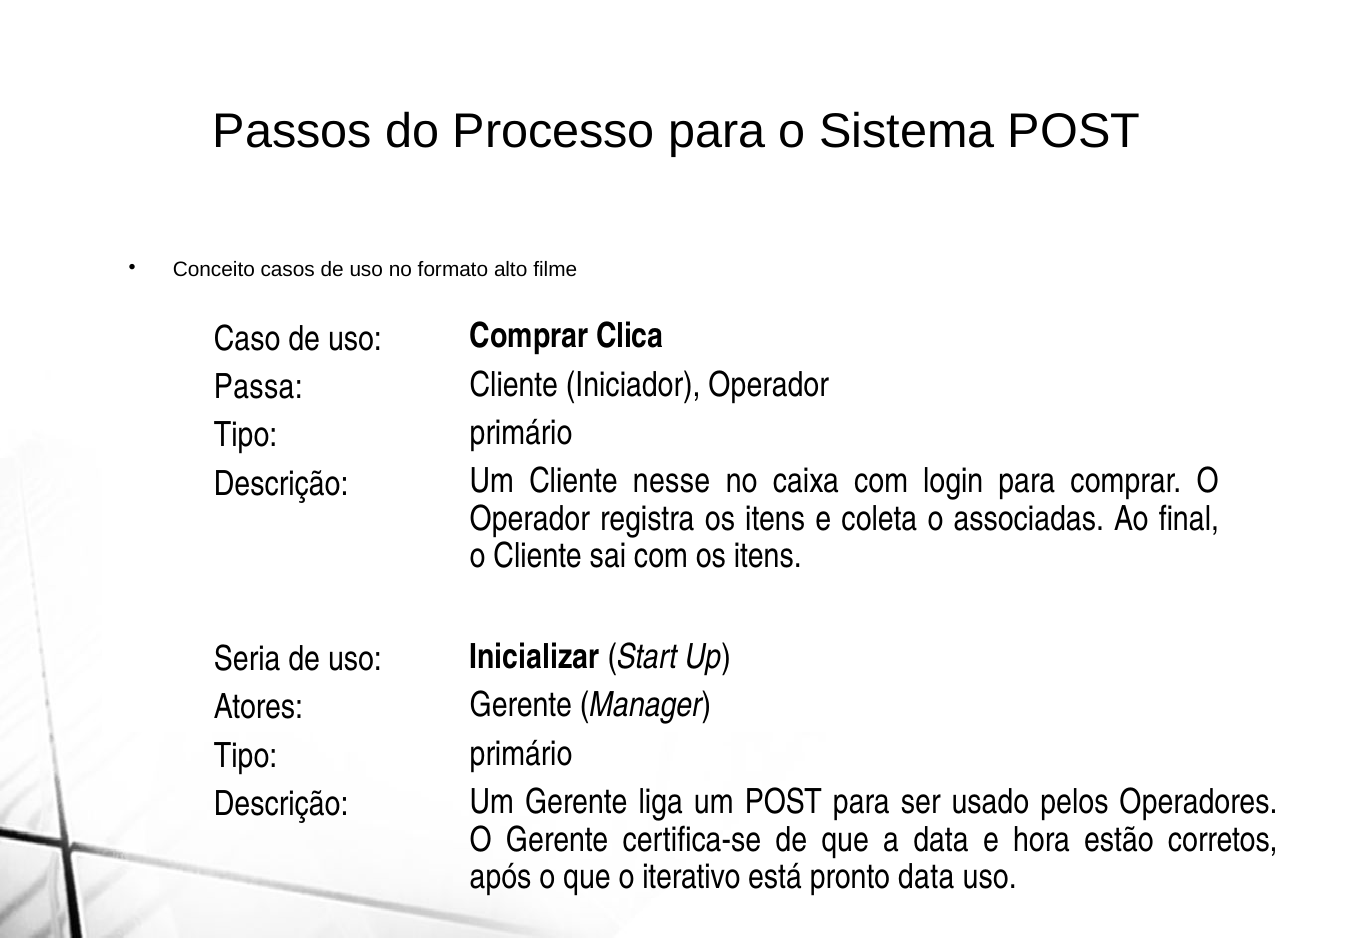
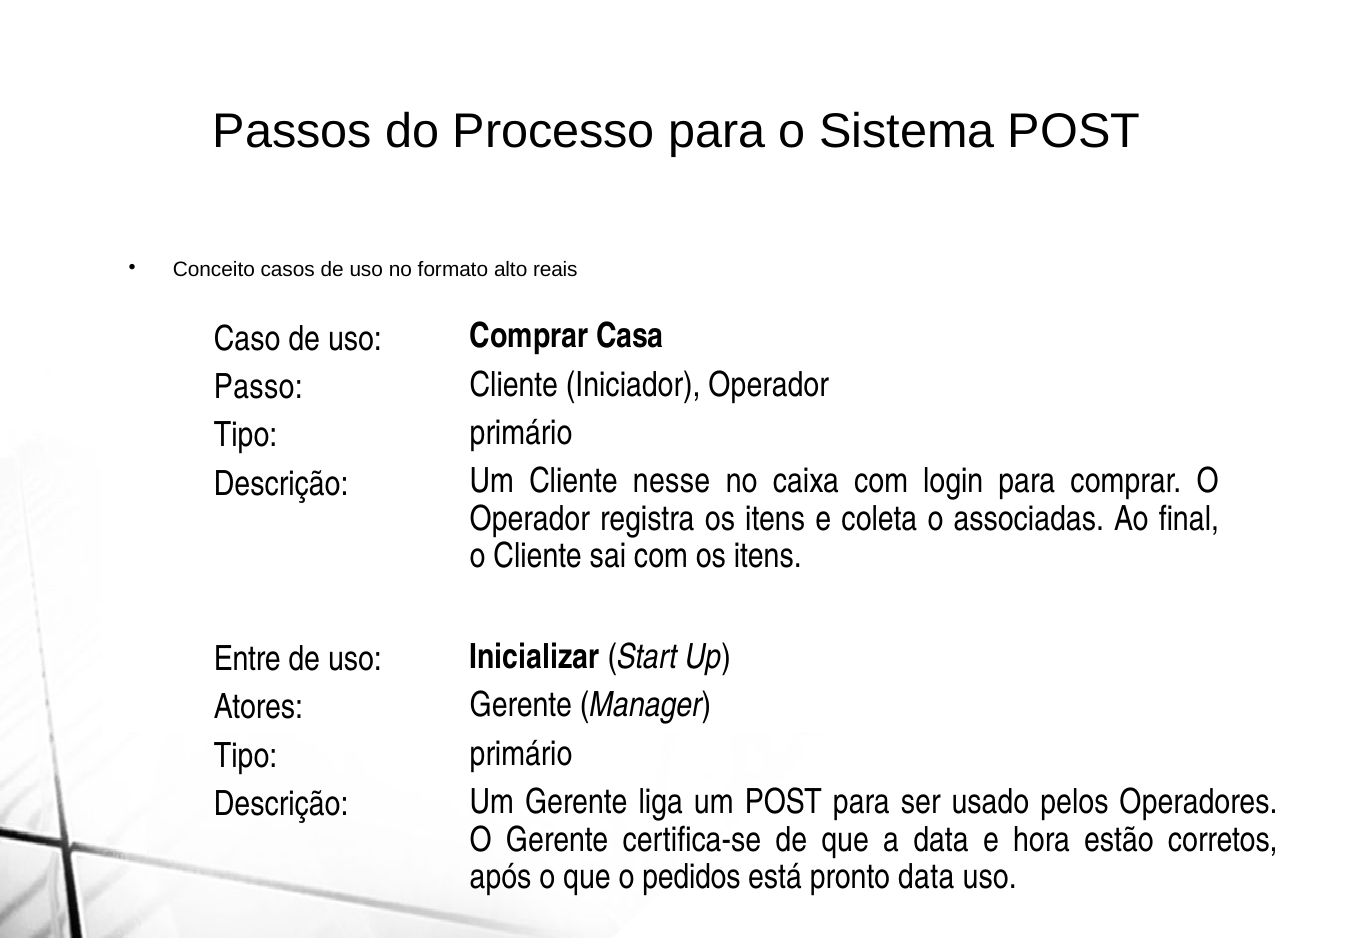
filme: filme -> reais
Clica: Clica -> Casa
Passa: Passa -> Passo
Seria: Seria -> Entre
iterativo: iterativo -> pedidos
